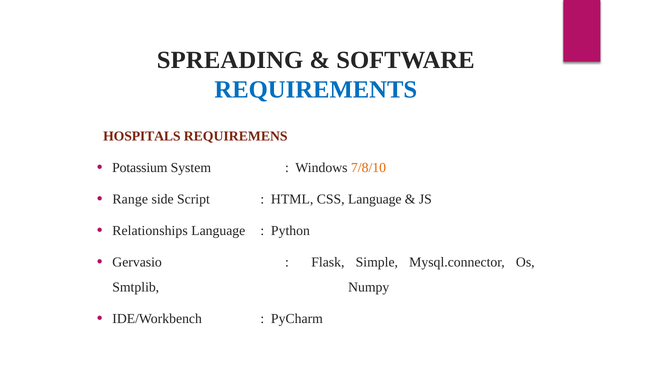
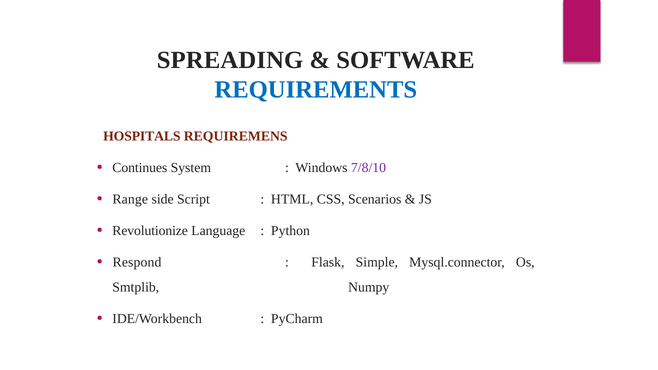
Potassium: Potassium -> Continues
7/8/10 colour: orange -> purple
CSS Language: Language -> Scenarios
Relationships: Relationships -> Revolutionize
Gervasio: Gervasio -> Respond
